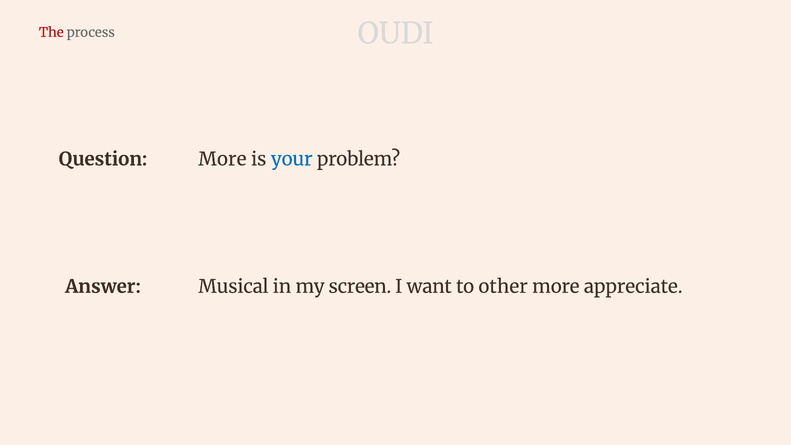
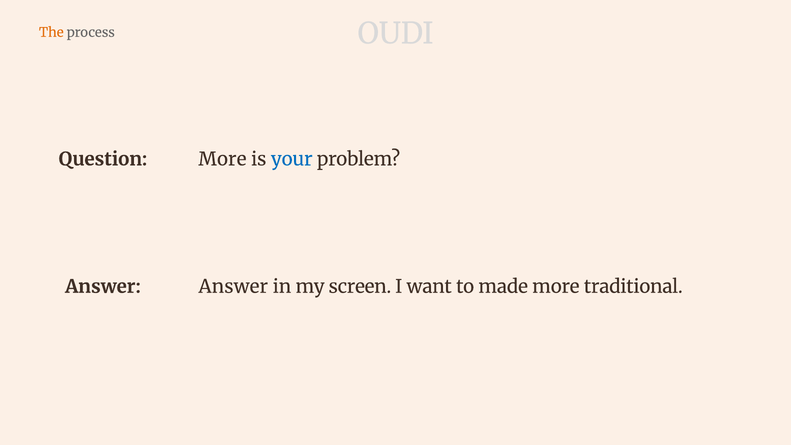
The colour: red -> orange
Musical at (233, 287): Musical -> Answer
other: other -> made
appreciate: appreciate -> traditional
